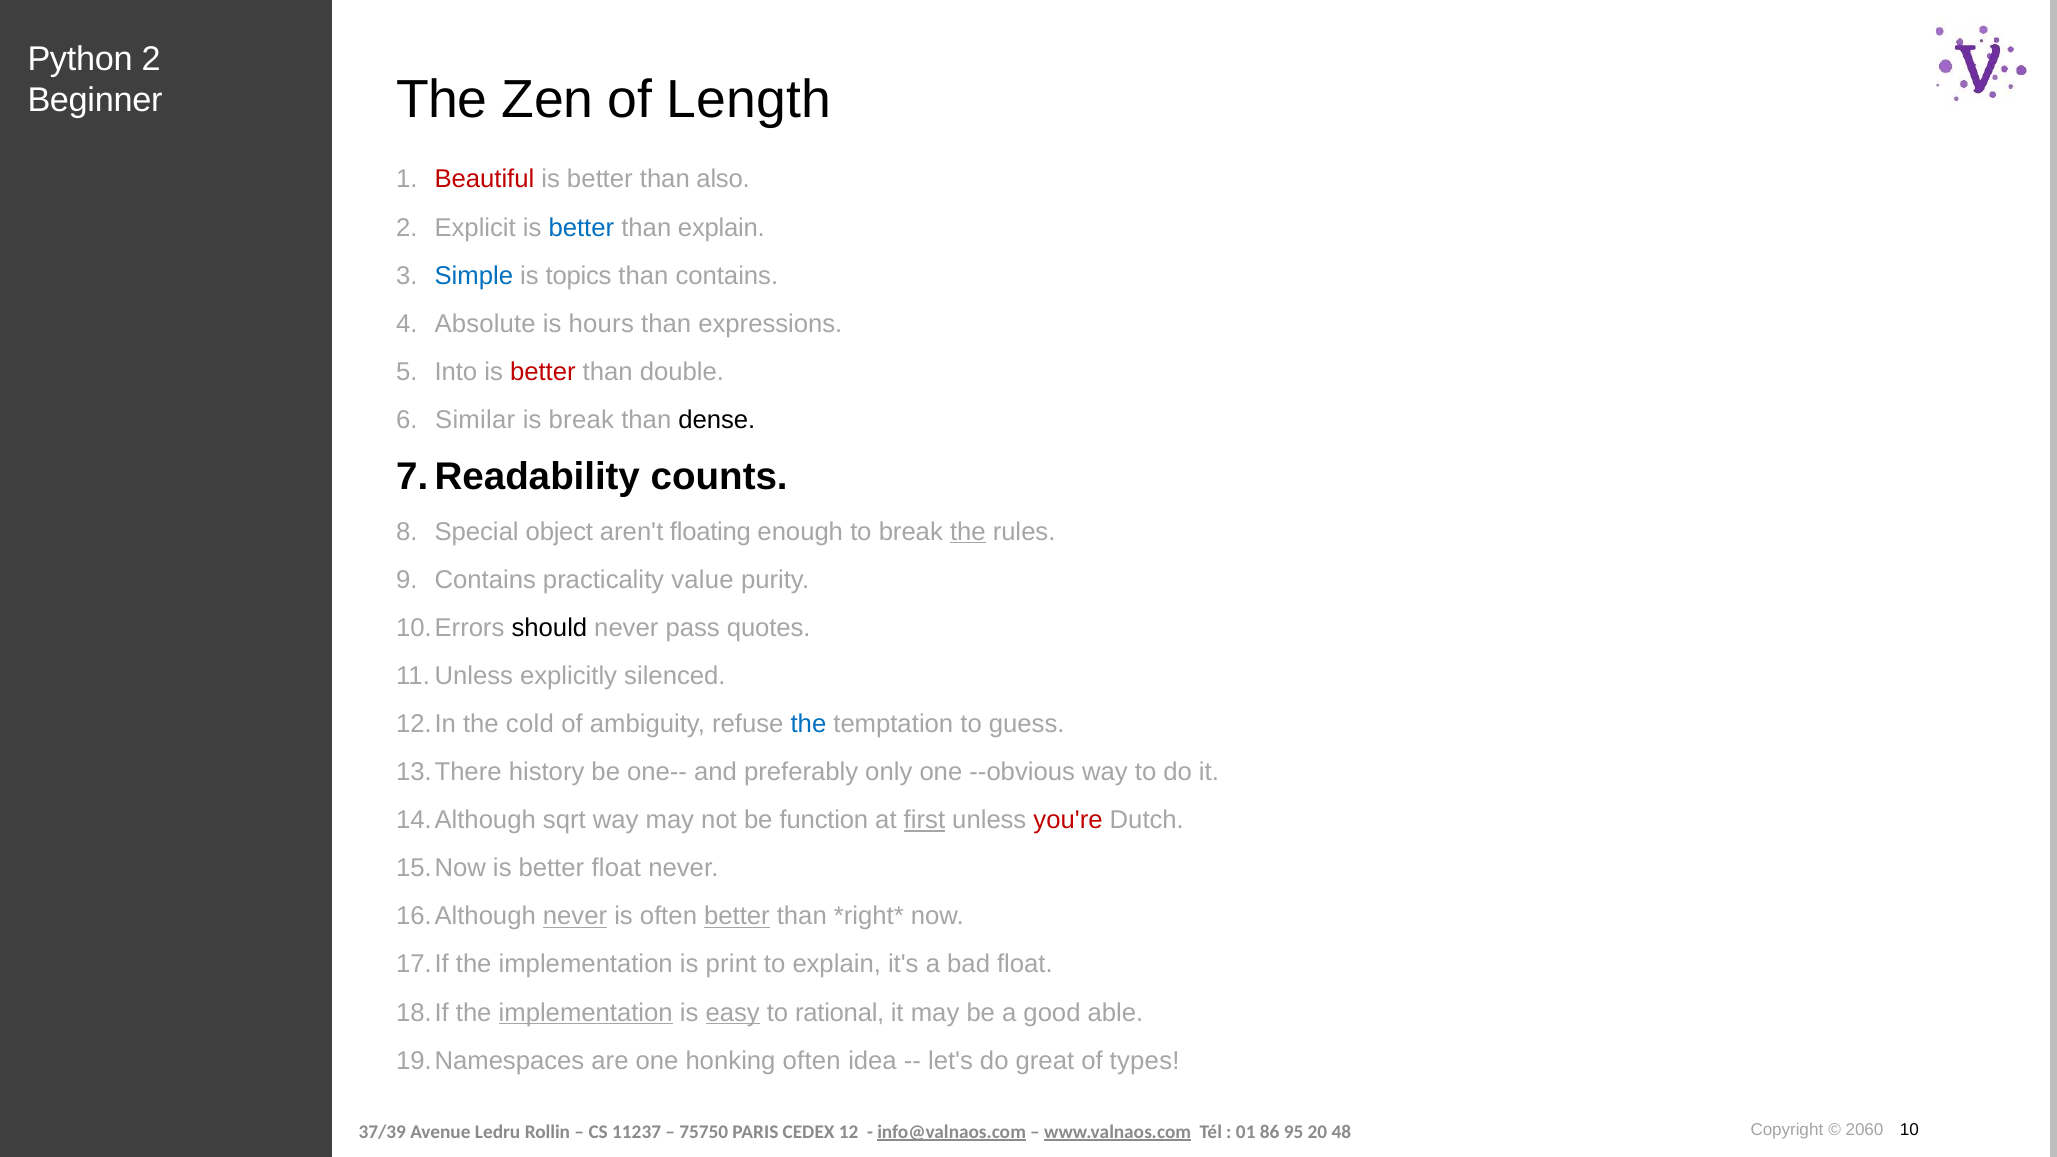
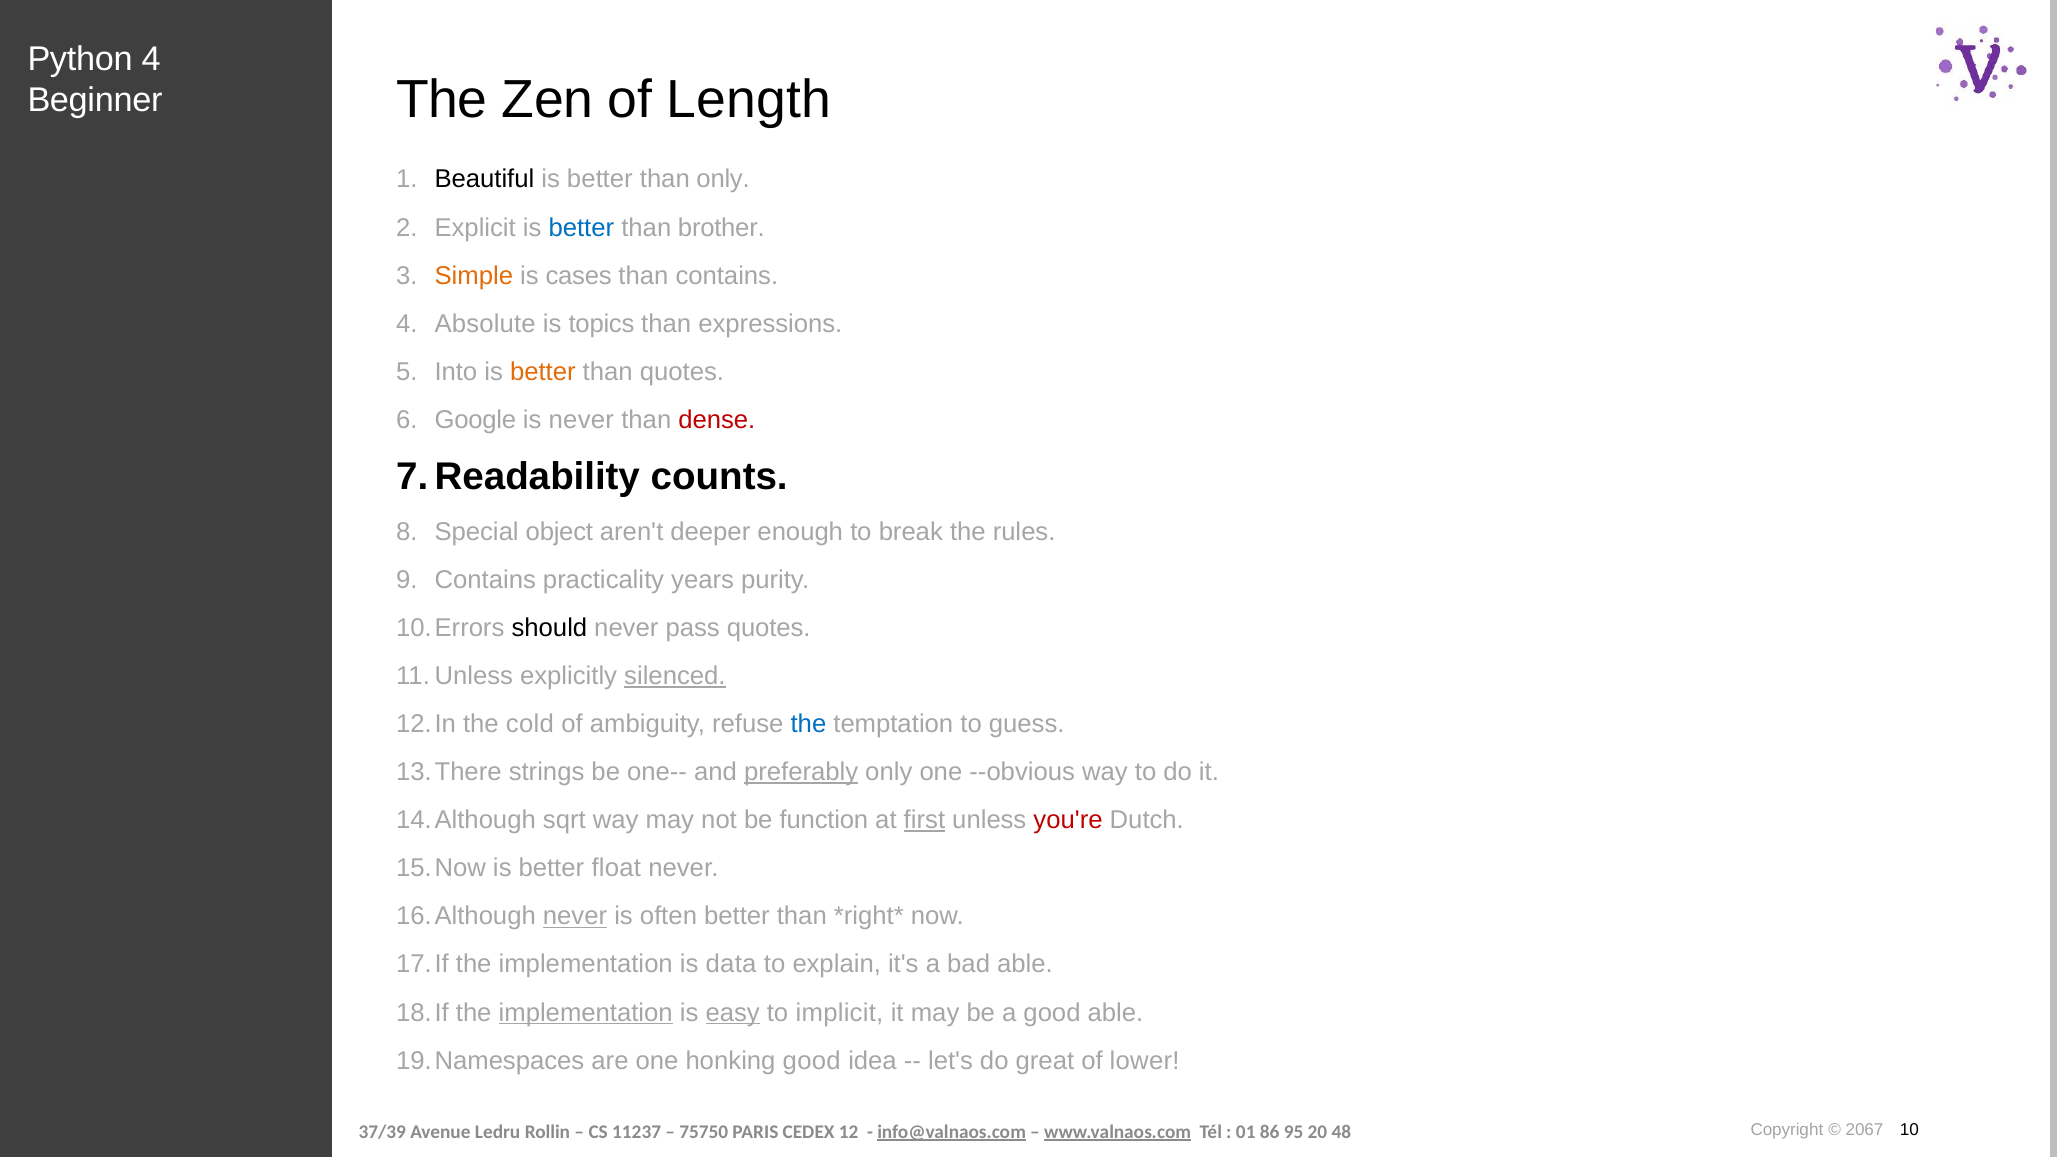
Python 2: 2 -> 4
Beautiful colour: red -> black
than also: also -> only
than explain: explain -> brother
Simple colour: blue -> orange
topics: topics -> cases
hours: hours -> topics
better at (543, 372) colour: red -> orange
than double: double -> quotes
Similar: Similar -> Google
is break: break -> never
dense colour: black -> red
floating: floating -> deeper
the at (968, 532) underline: present -> none
value: value -> years
silenced underline: none -> present
history: history -> strings
preferably underline: none -> present
better at (737, 916) underline: present -> none
print: print -> data
bad float: float -> able
rational: rational -> implicit
honking often: often -> good
types: types -> lower
2060: 2060 -> 2067
